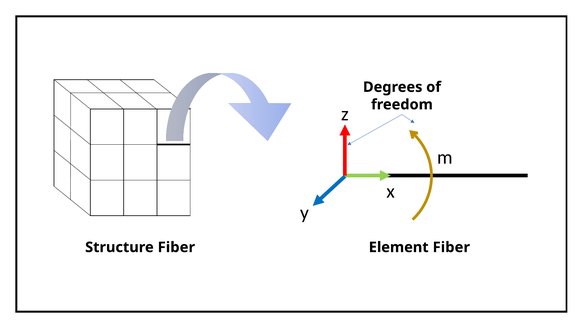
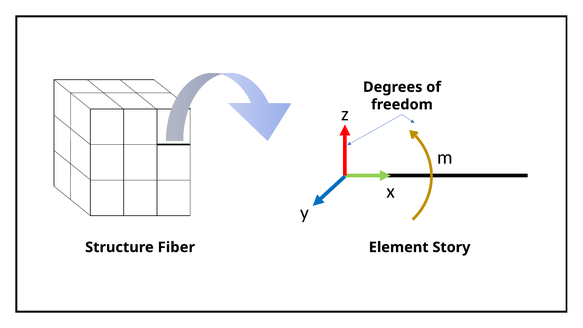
Element Fiber: Fiber -> Story
